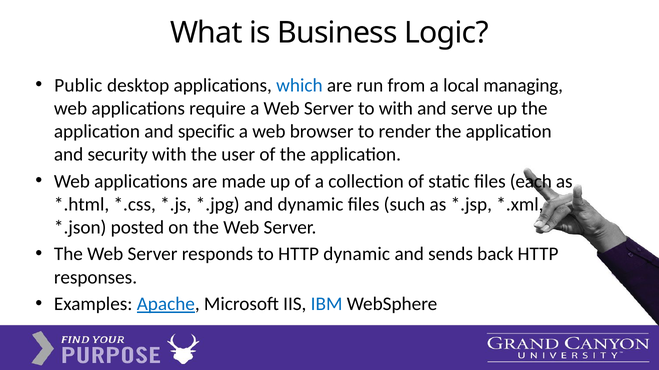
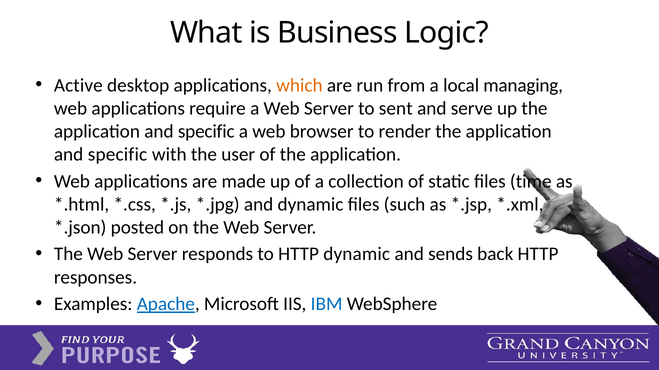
Public: Public -> Active
which colour: blue -> orange
to with: with -> sent
security at (118, 155): security -> specific
each: each -> time
